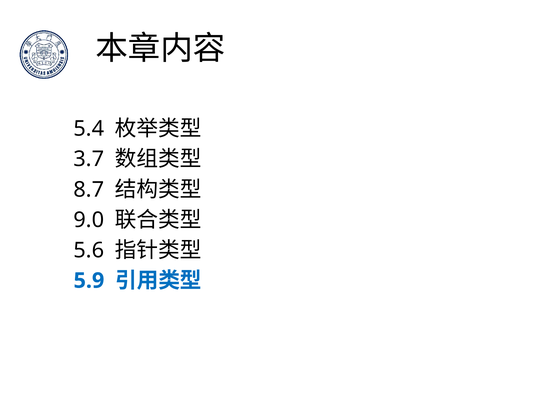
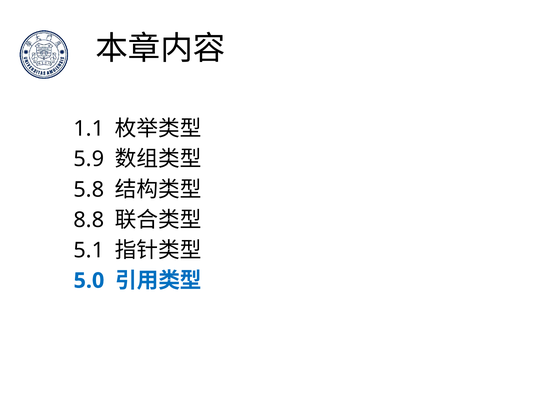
5.4: 5.4 -> 1.1
3.7: 3.7 -> 5.9
8.7: 8.7 -> 5.8
9.0: 9.0 -> 8.8
5.6: 5.6 -> 5.1
5.9: 5.9 -> 5.0
